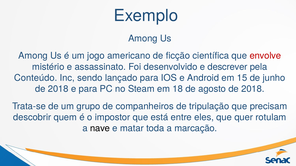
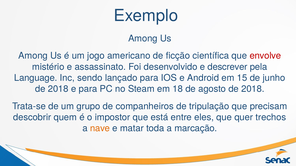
Conteúdo: Conteúdo -> Language
rotulam: rotulam -> trechos
nave colour: black -> orange
